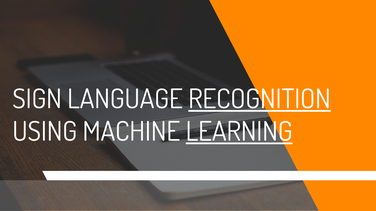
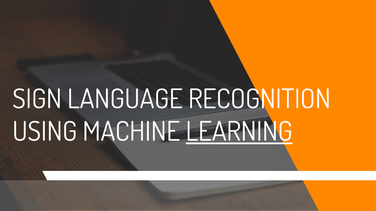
RECOGNITION underline: present -> none
